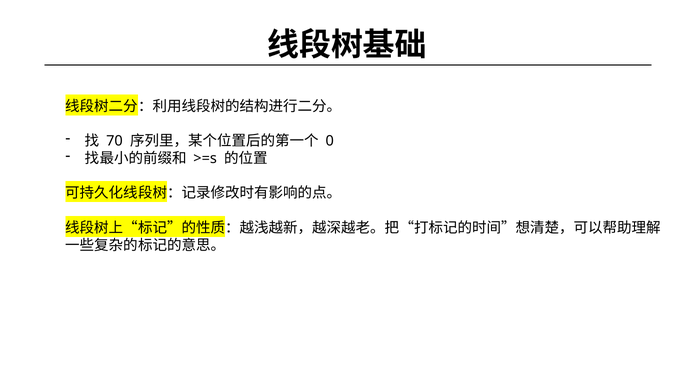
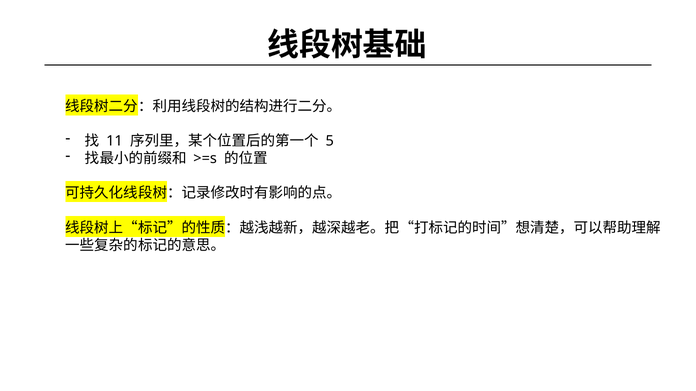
70: 70 -> 11
0: 0 -> 5
